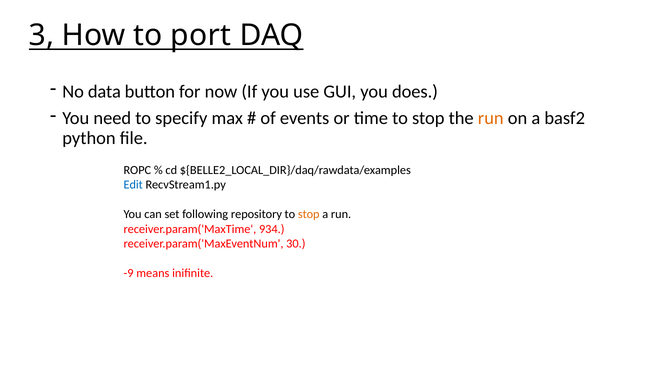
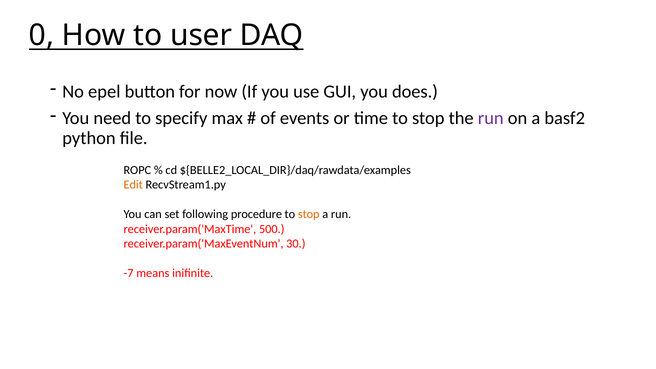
3: 3 -> 0
port: port -> user
data: data -> epel
run at (491, 118) colour: orange -> purple
Edit colour: blue -> orange
repository: repository -> procedure
934: 934 -> 500
-9: -9 -> -7
